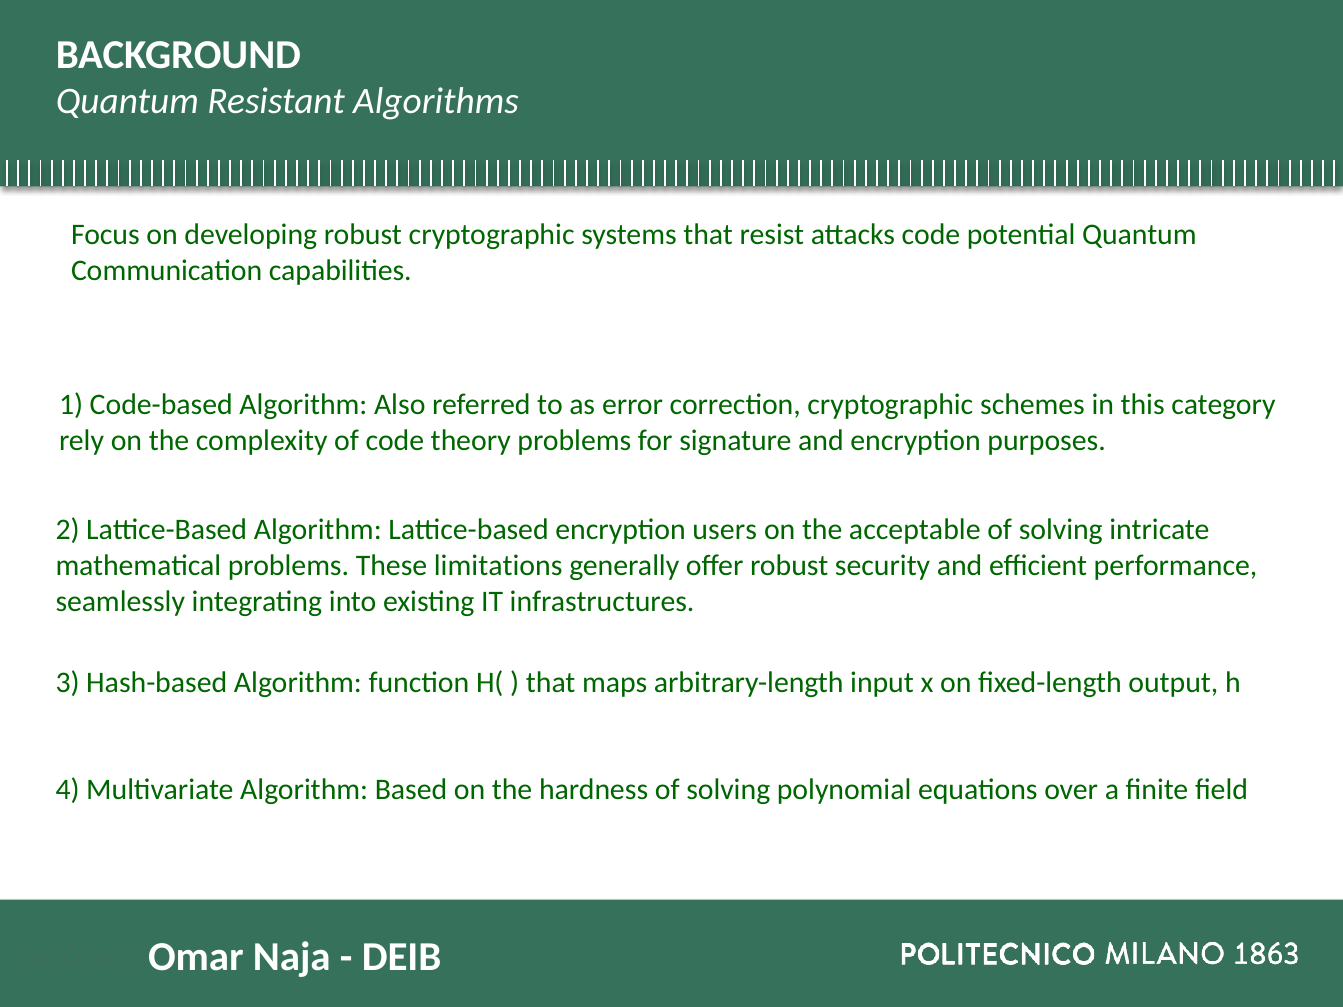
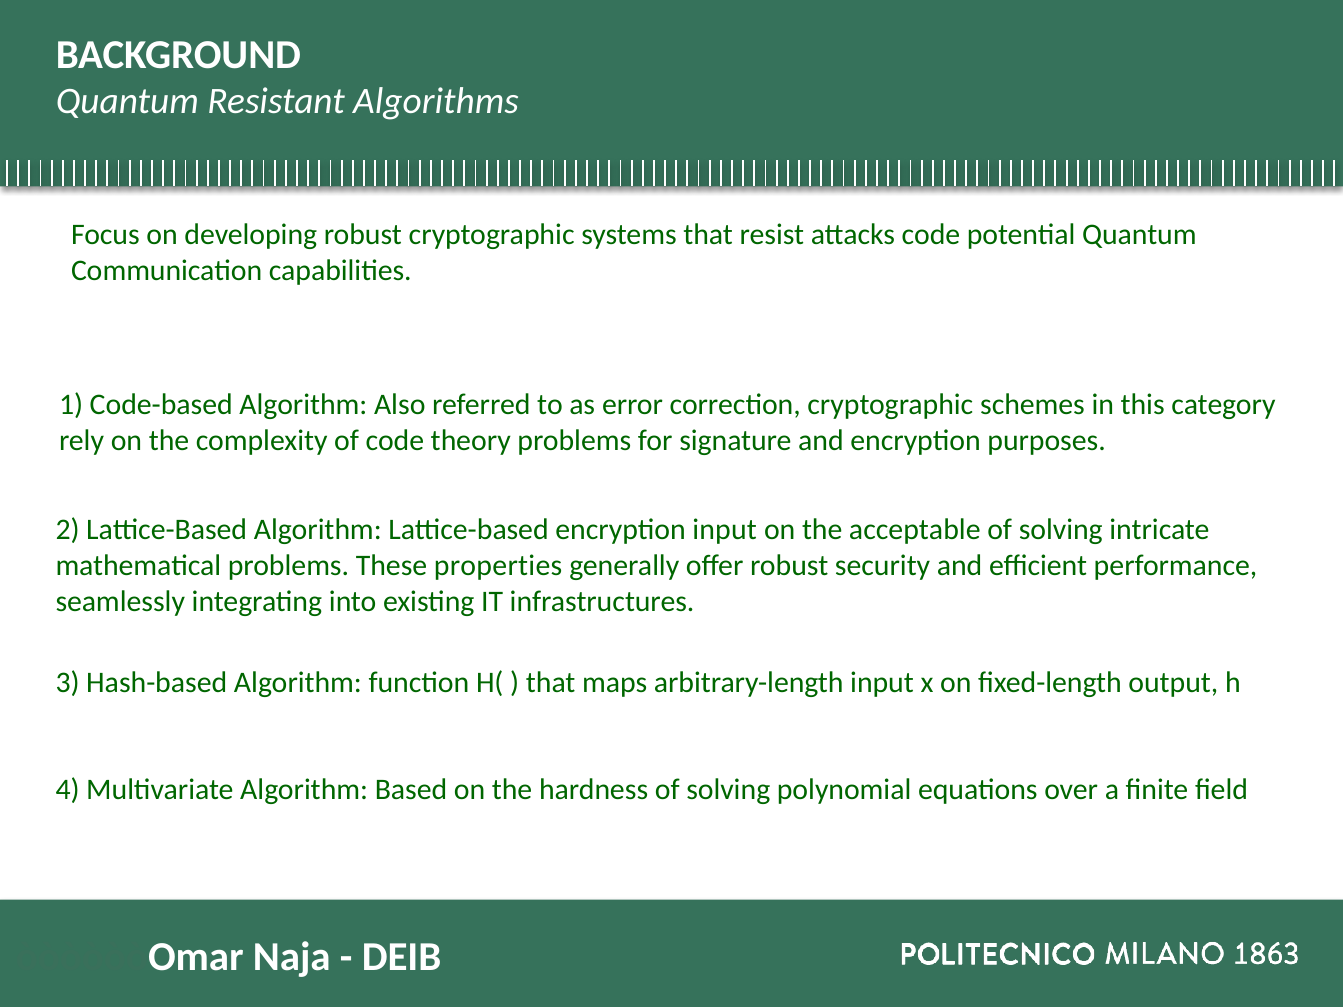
encryption users: users -> input
limitations: limitations -> properties
